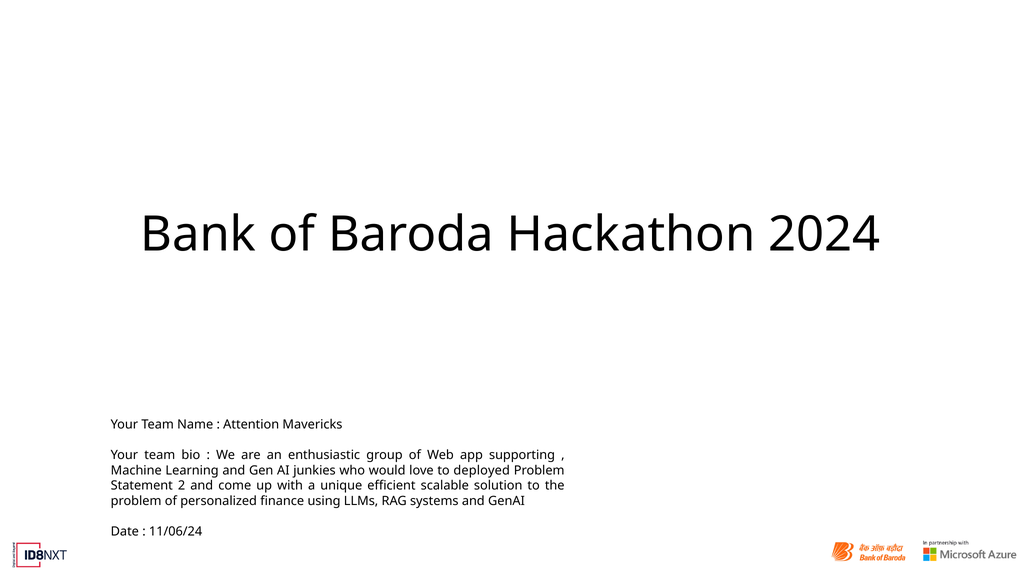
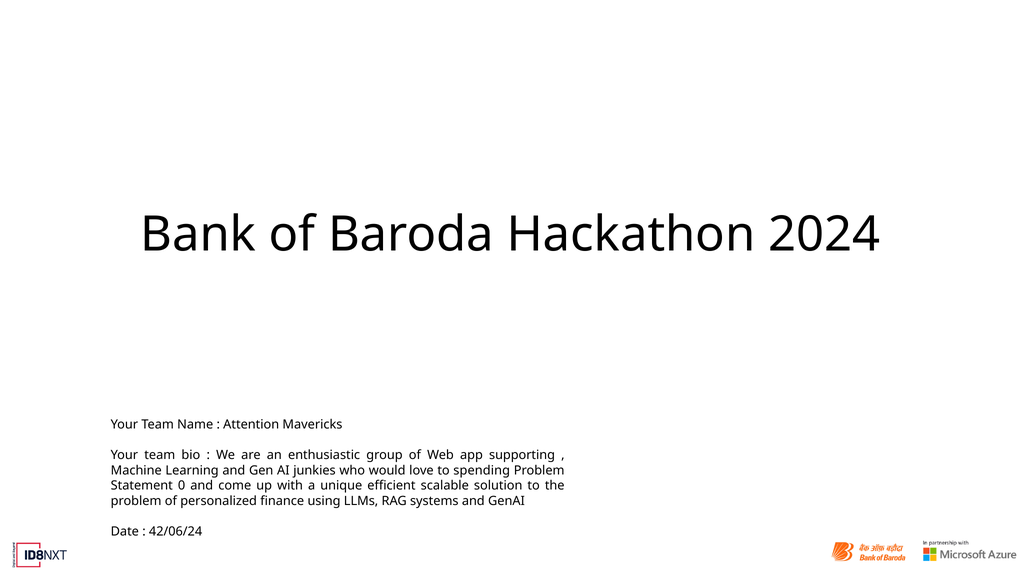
deployed: deployed -> spending
2: 2 -> 0
11/06/24: 11/06/24 -> 42/06/24
